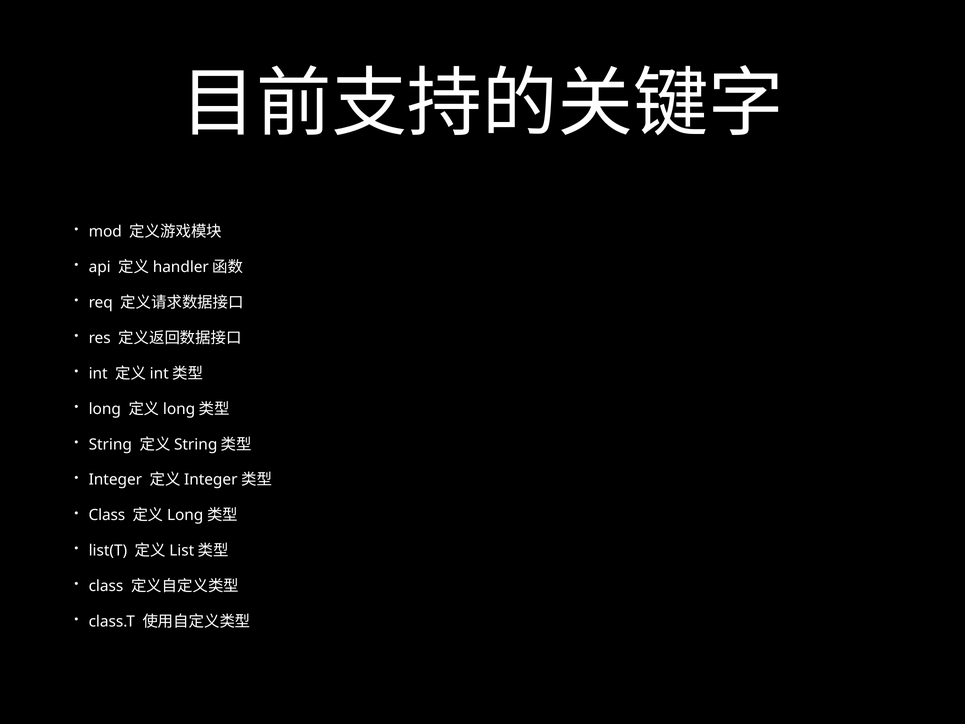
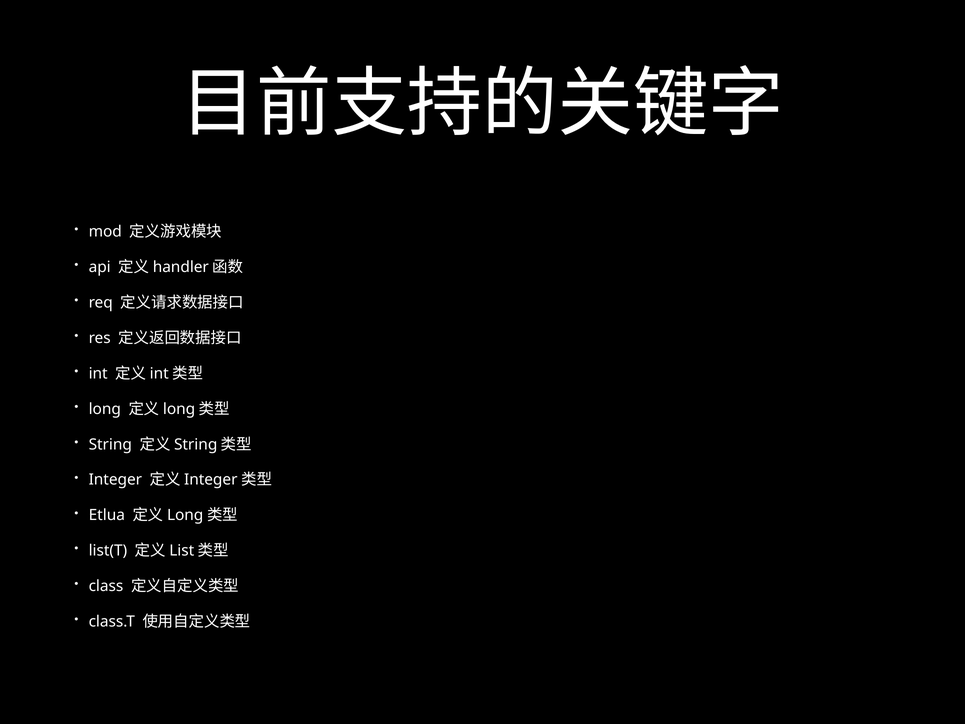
Class at (107, 515): Class -> Etlua
